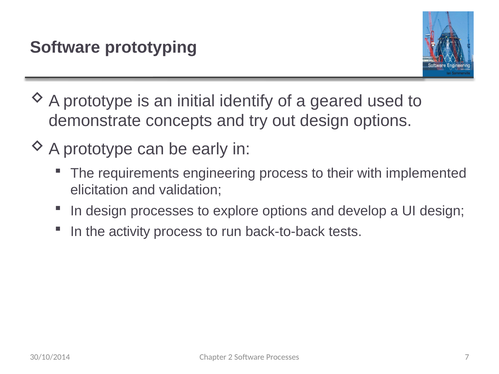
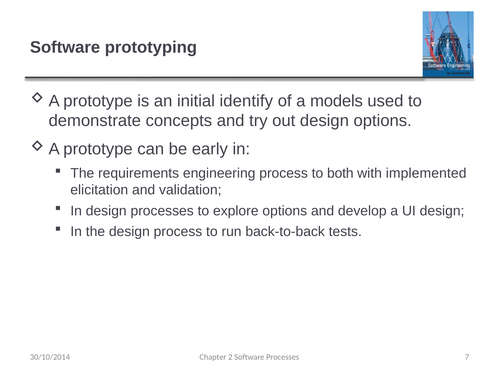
geared: geared -> models
their: their -> both
the activity: activity -> design
